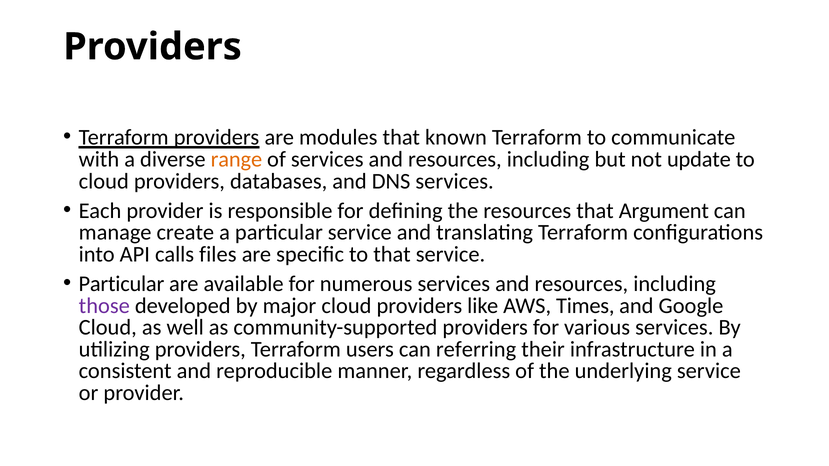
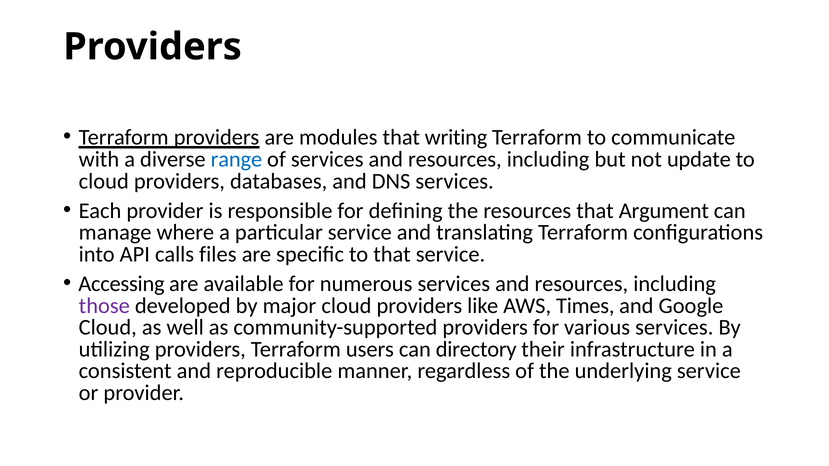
known: known -> writing
range colour: orange -> blue
create: create -> where
Particular at (121, 284): Particular -> Accessing
referring: referring -> directory
